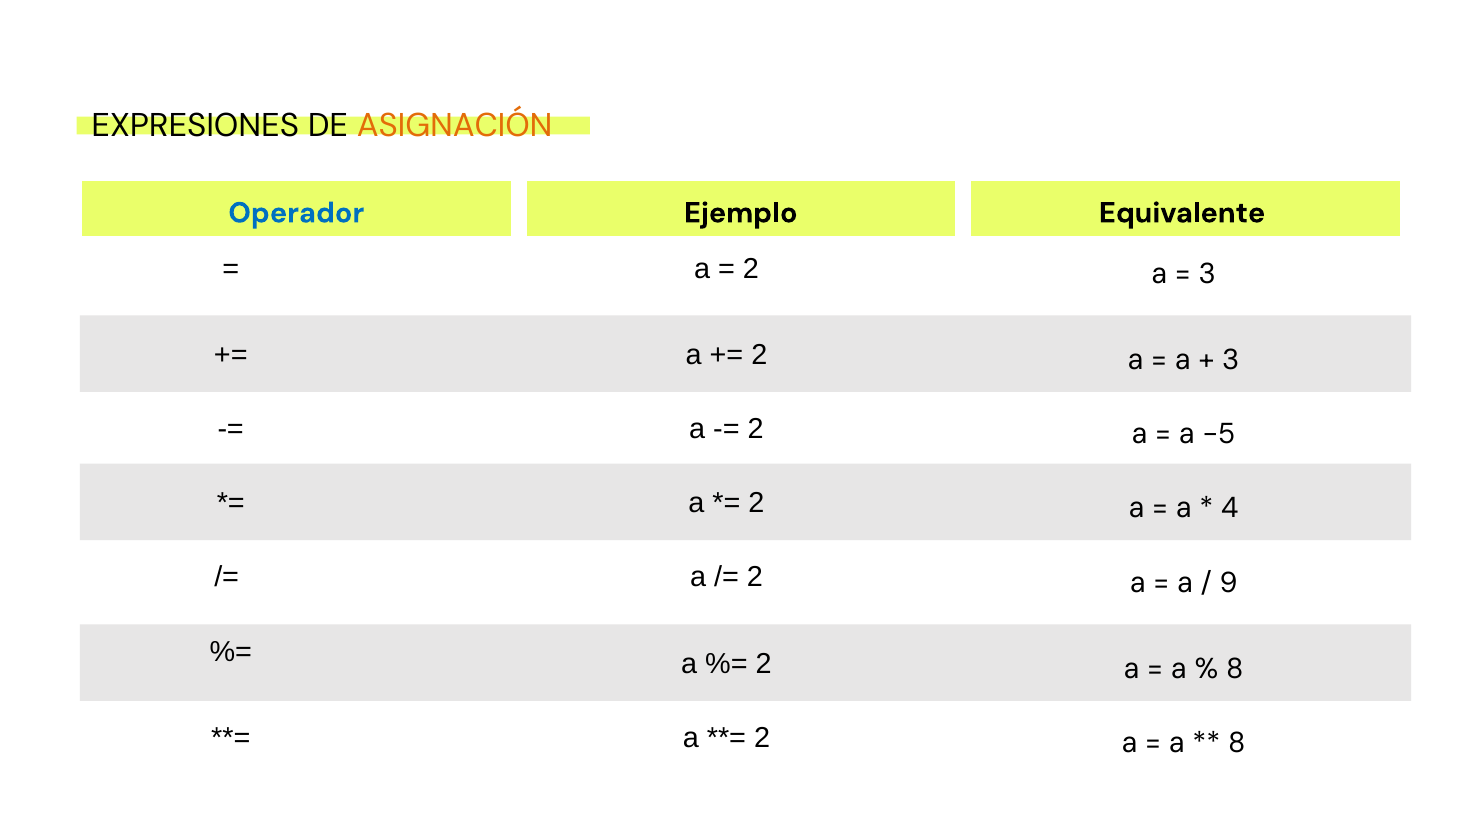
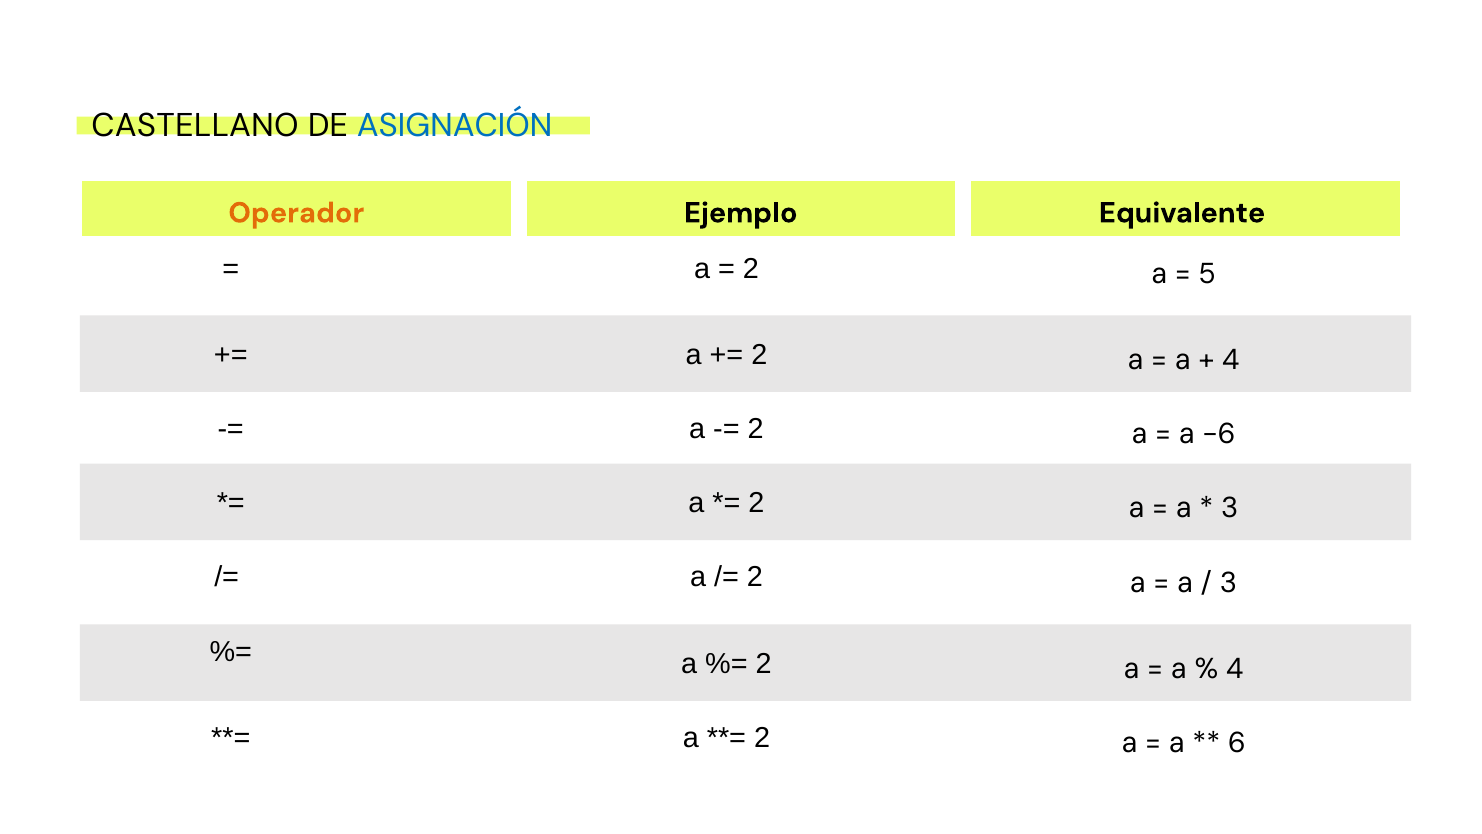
EXPRESIONES: EXPRESIONES -> CASTELLANO
ASIGNACIÓN colour: orange -> blue
Operador colour: blue -> orange
3 at (1207, 274): 3 -> 5
3 at (1231, 360): 3 -> 4
-5: -5 -> -6
4 at (1230, 508): 4 -> 3
9 at (1229, 582): 9 -> 3
8 at (1235, 669): 8 -> 4
8 at (1237, 743): 8 -> 6
